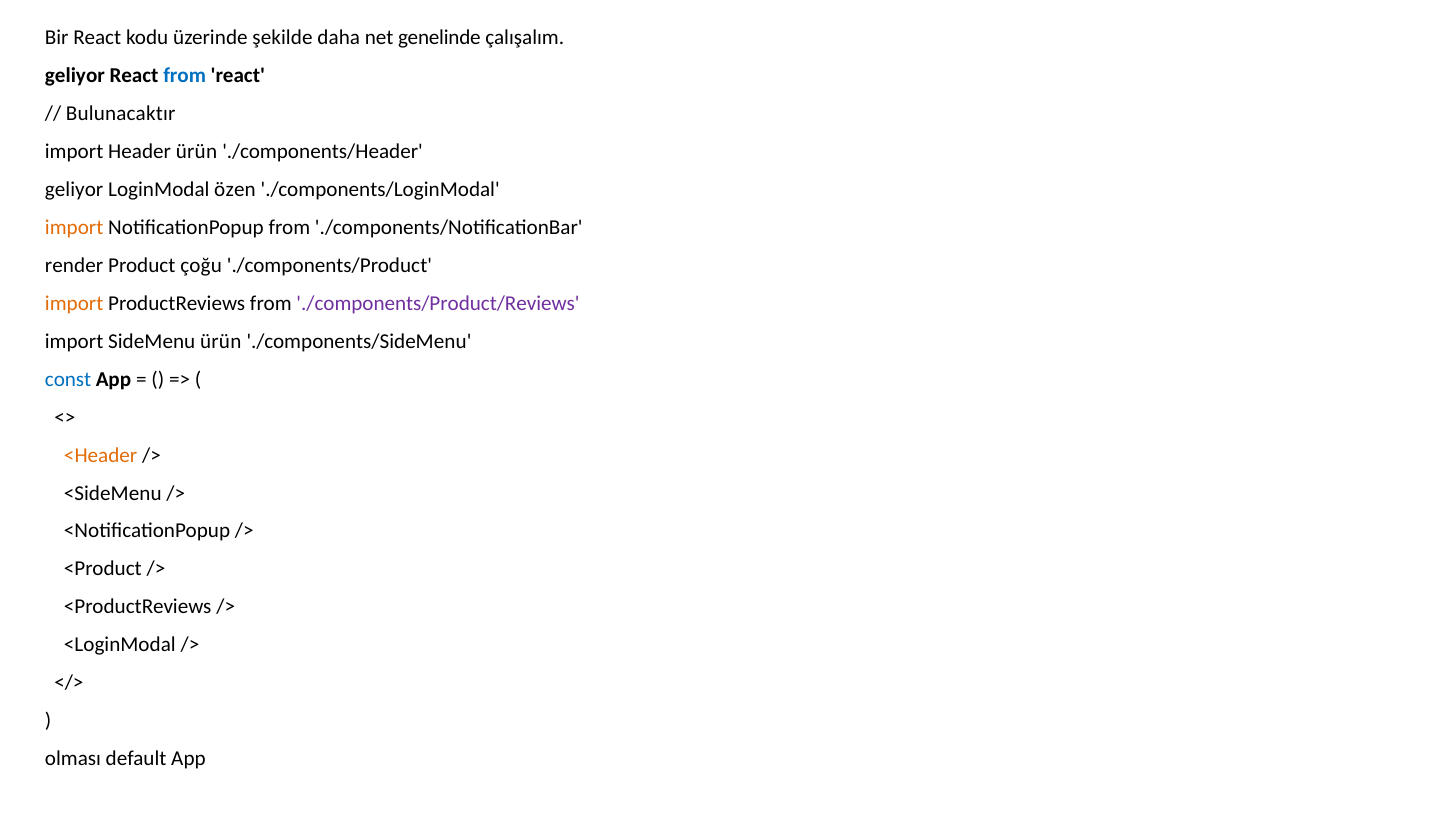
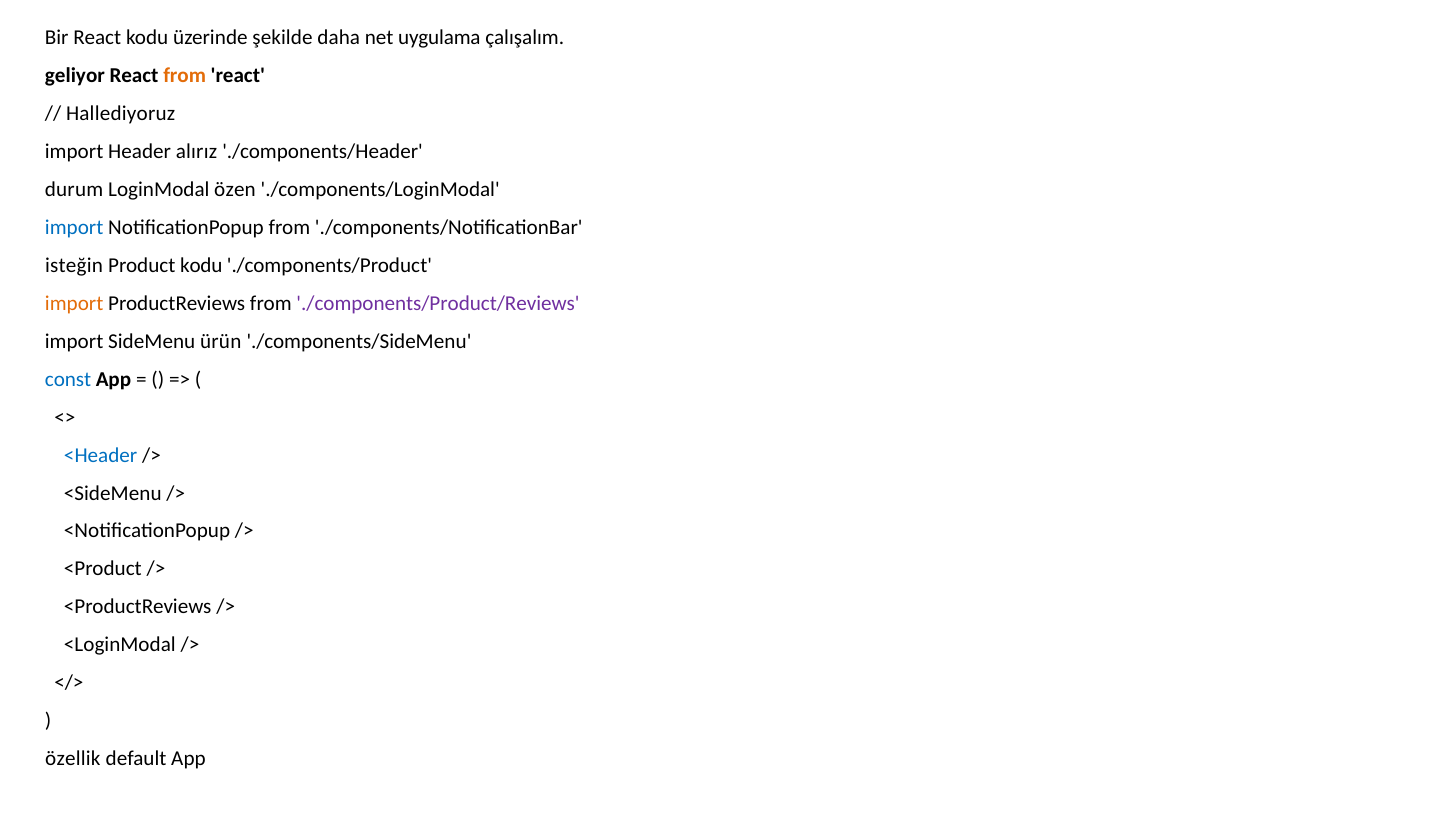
genelinde: genelinde -> uygulama
from at (185, 76) colour: blue -> orange
Bulunacaktır: Bulunacaktır -> Hallediyoruz
Header ürün: ürün -> alırız
geliyor at (74, 189): geliyor -> durum
import at (74, 227) colour: orange -> blue
render: render -> isteğin
Product çoğu: çoğu -> kodu
<Header colour: orange -> blue
olması: olması -> özellik
